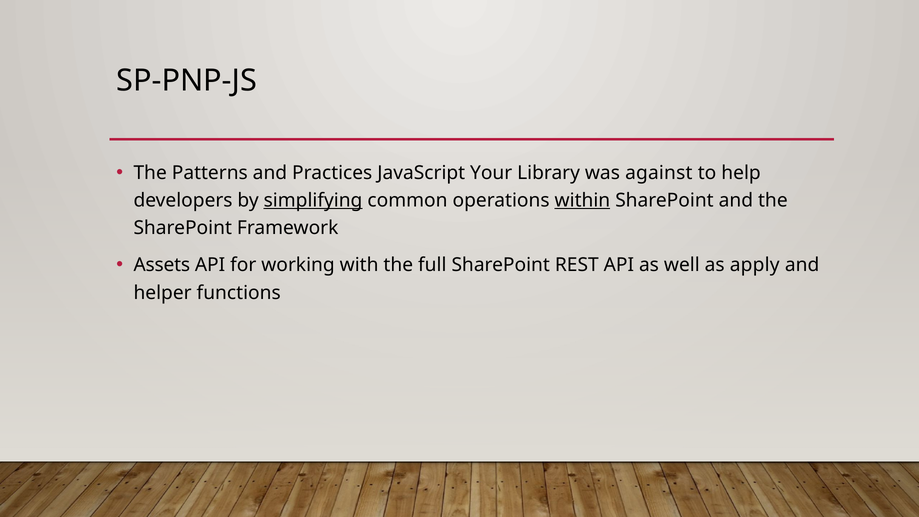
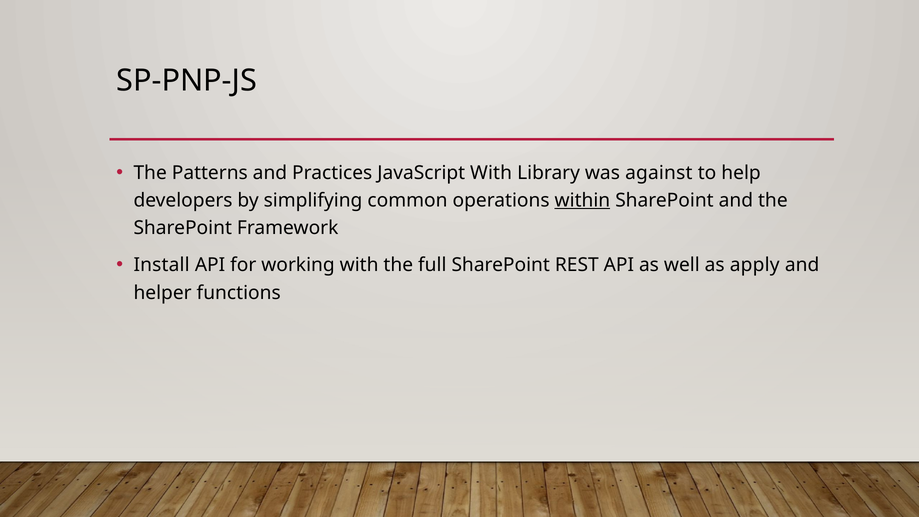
JavaScript Your: Your -> With
simplifying underline: present -> none
Assets: Assets -> Install
